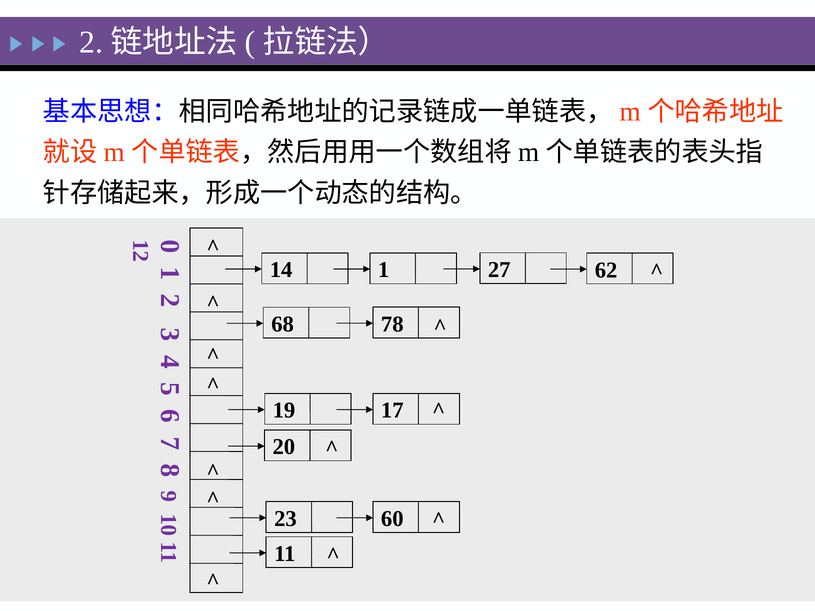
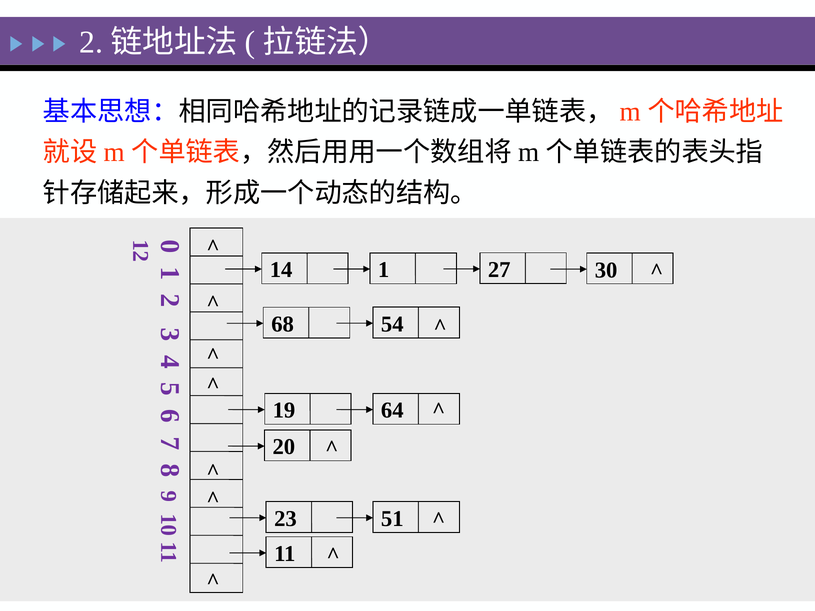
62: 62 -> 30
78: 78 -> 54
17: 17 -> 64
60: 60 -> 51
